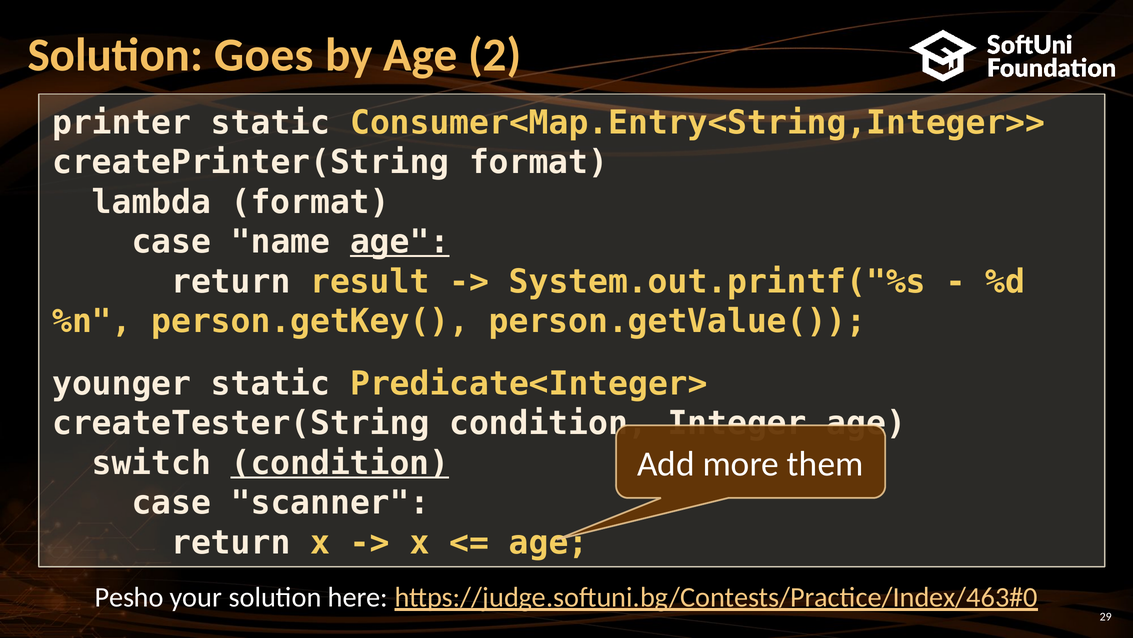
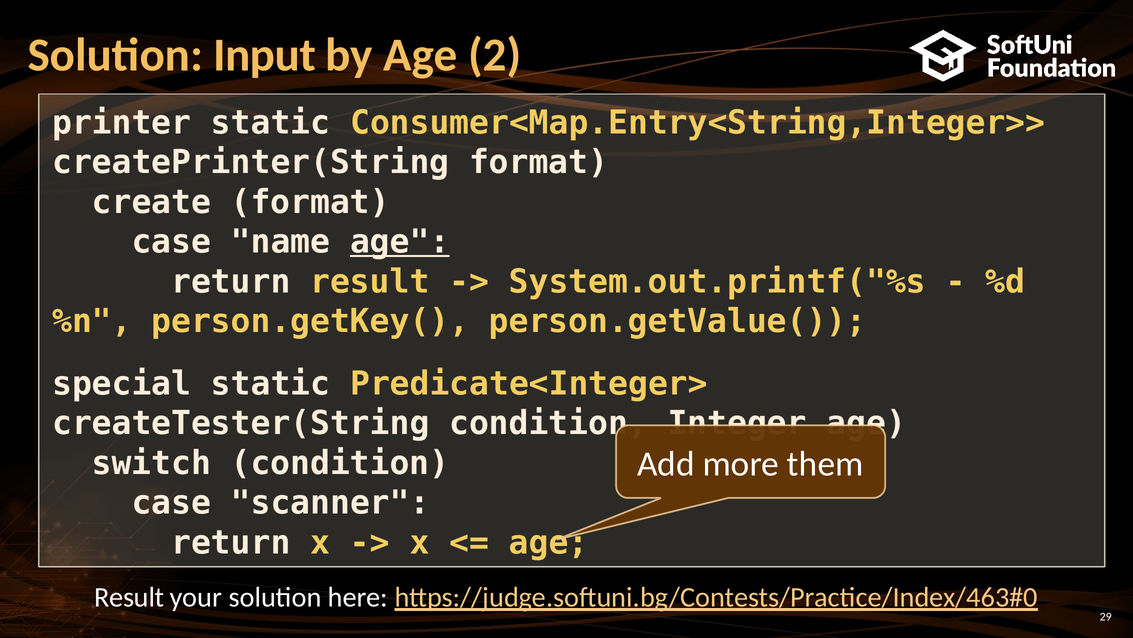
Goes: Goes -> Input
lambda: lambda -> create
younger: younger -> special
condition at (340, 463) underline: present -> none
Pesho at (129, 597): Pesho -> Result
